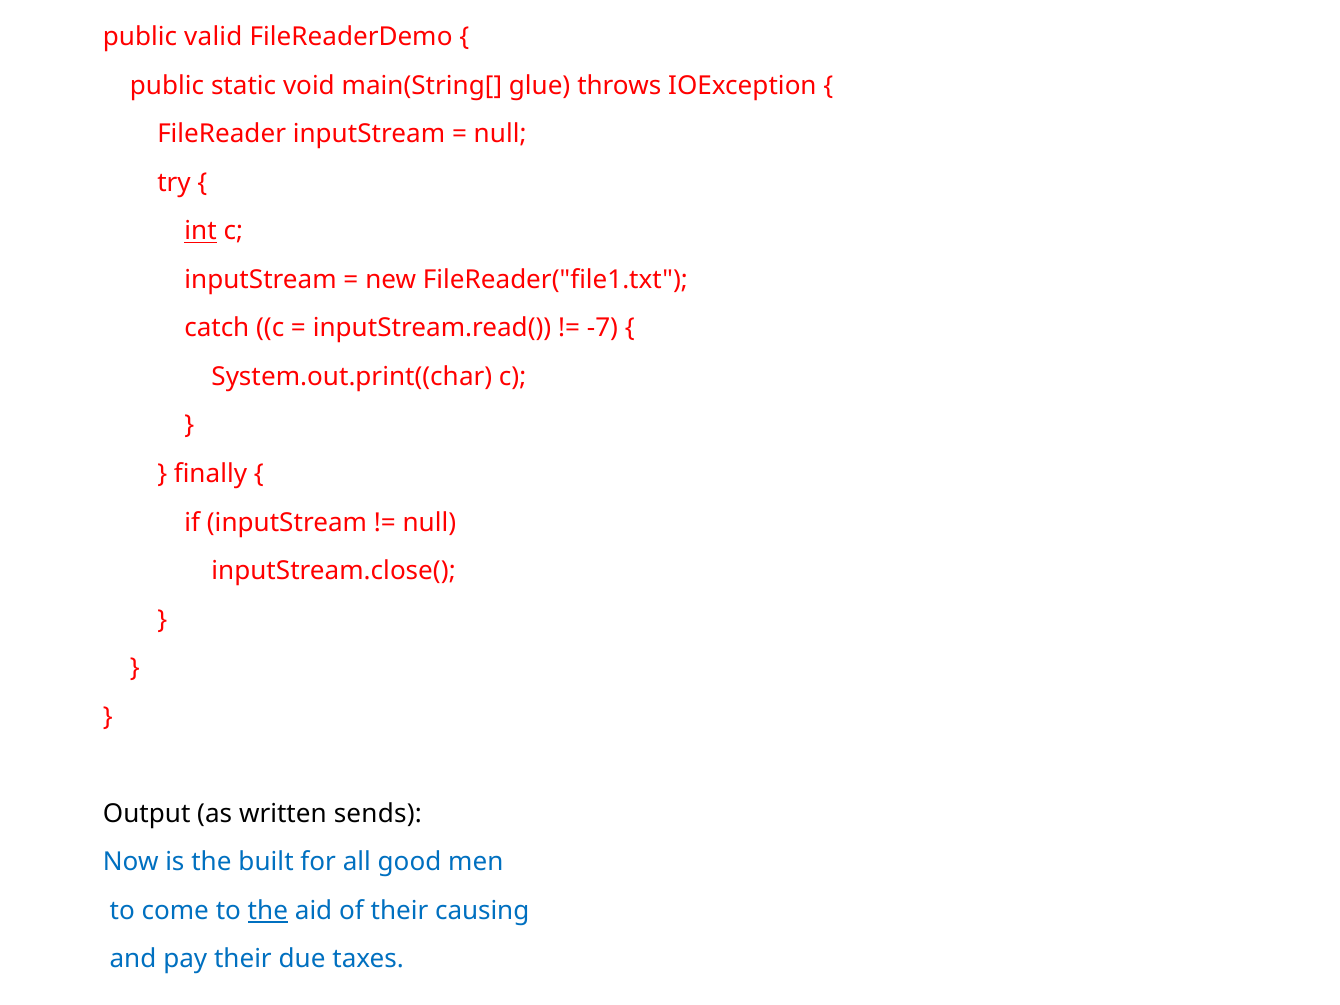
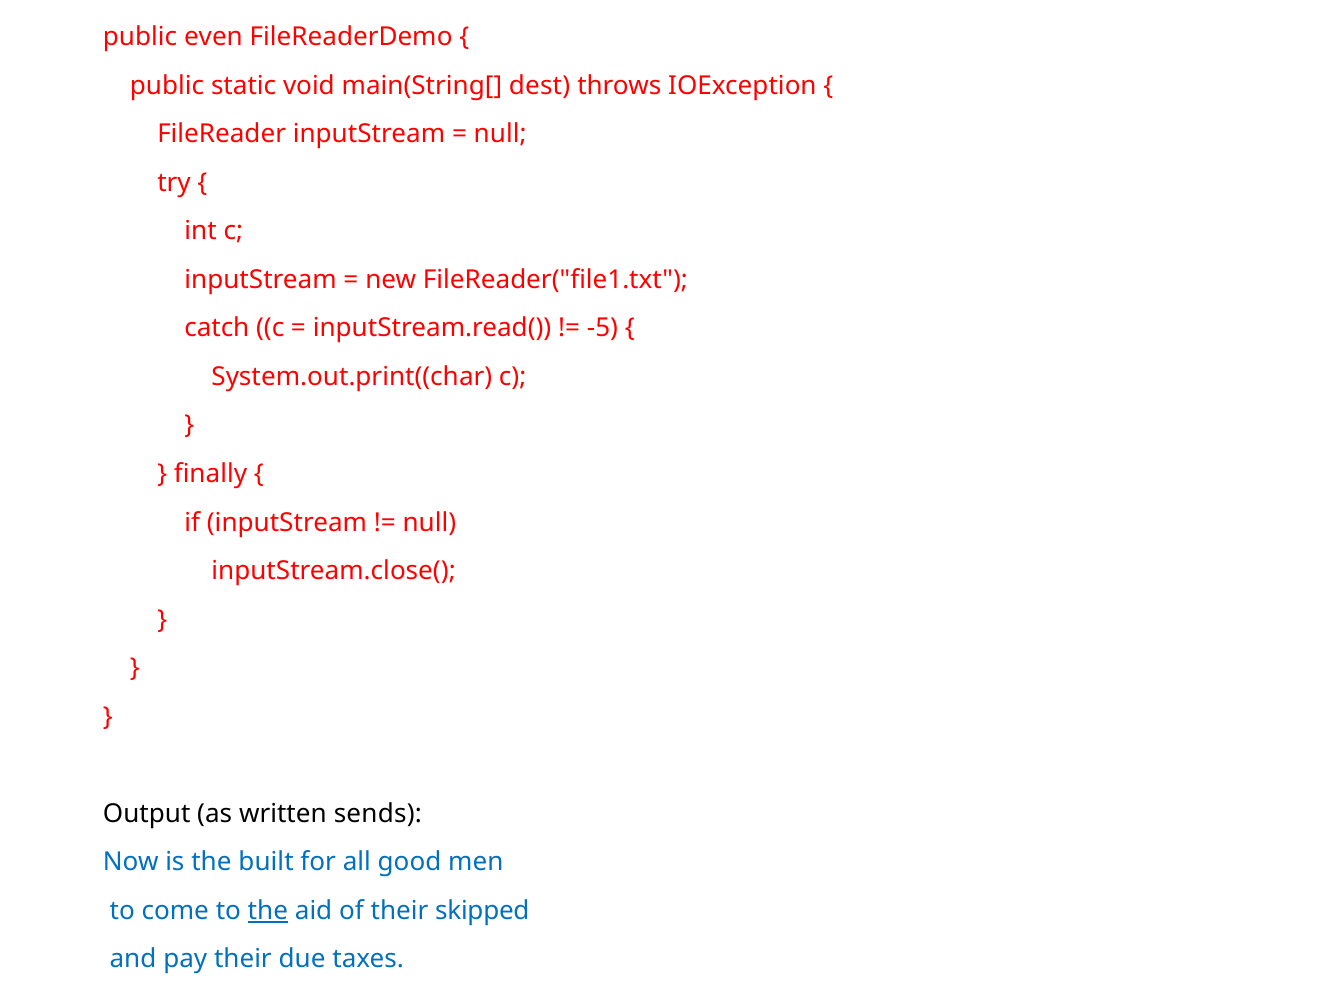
valid: valid -> even
glue: glue -> dest
int underline: present -> none
-7: -7 -> -5
causing: causing -> skipped
